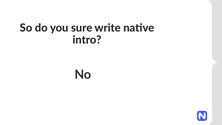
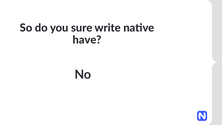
intro: intro -> have
